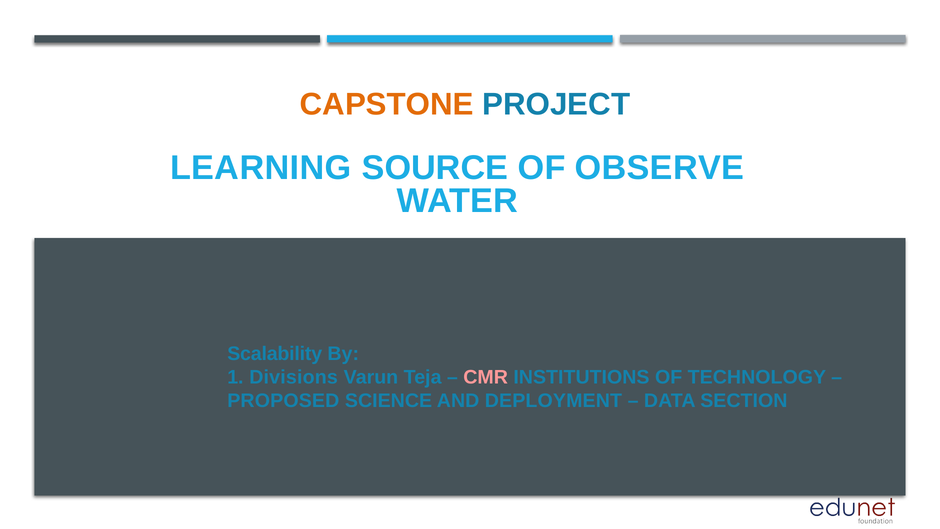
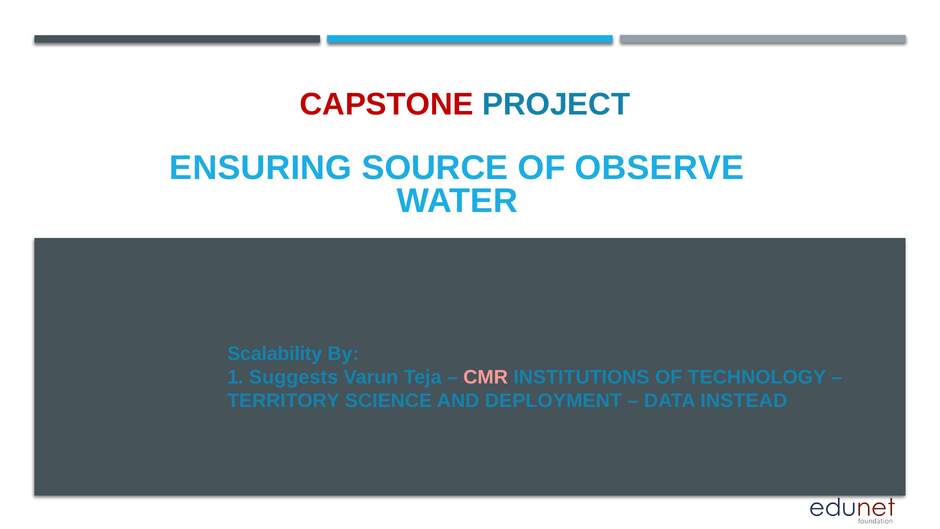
CAPSTONE colour: orange -> red
LEARNING: LEARNING -> ENSURING
Divisions: Divisions -> Suggests
PROPOSED: PROPOSED -> TERRITORY
SECTION: SECTION -> INSTEAD
